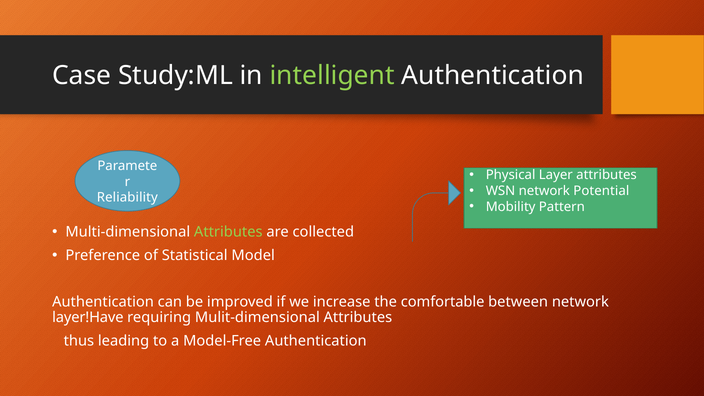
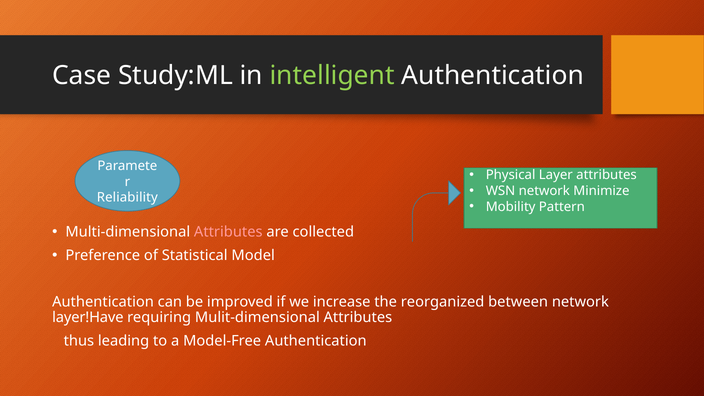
Potential: Potential -> Minimize
Attributes at (228, 232) colour: light green -> pink
comfortable: comfortable -> reorganized
